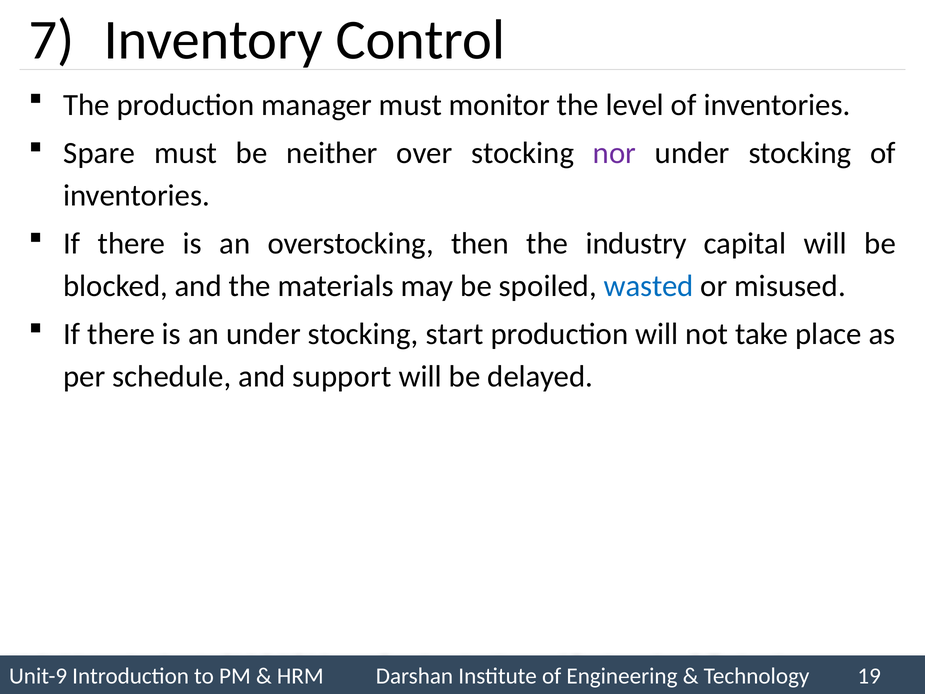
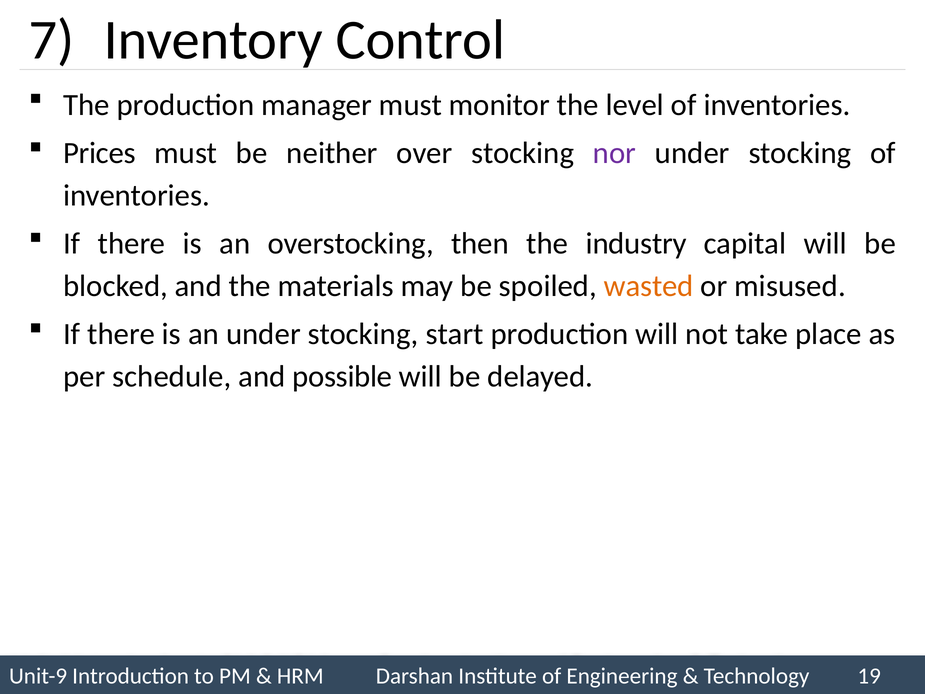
Spare: Spare -> Prices
wasted colour: blue -> orange
support: support -> possible
